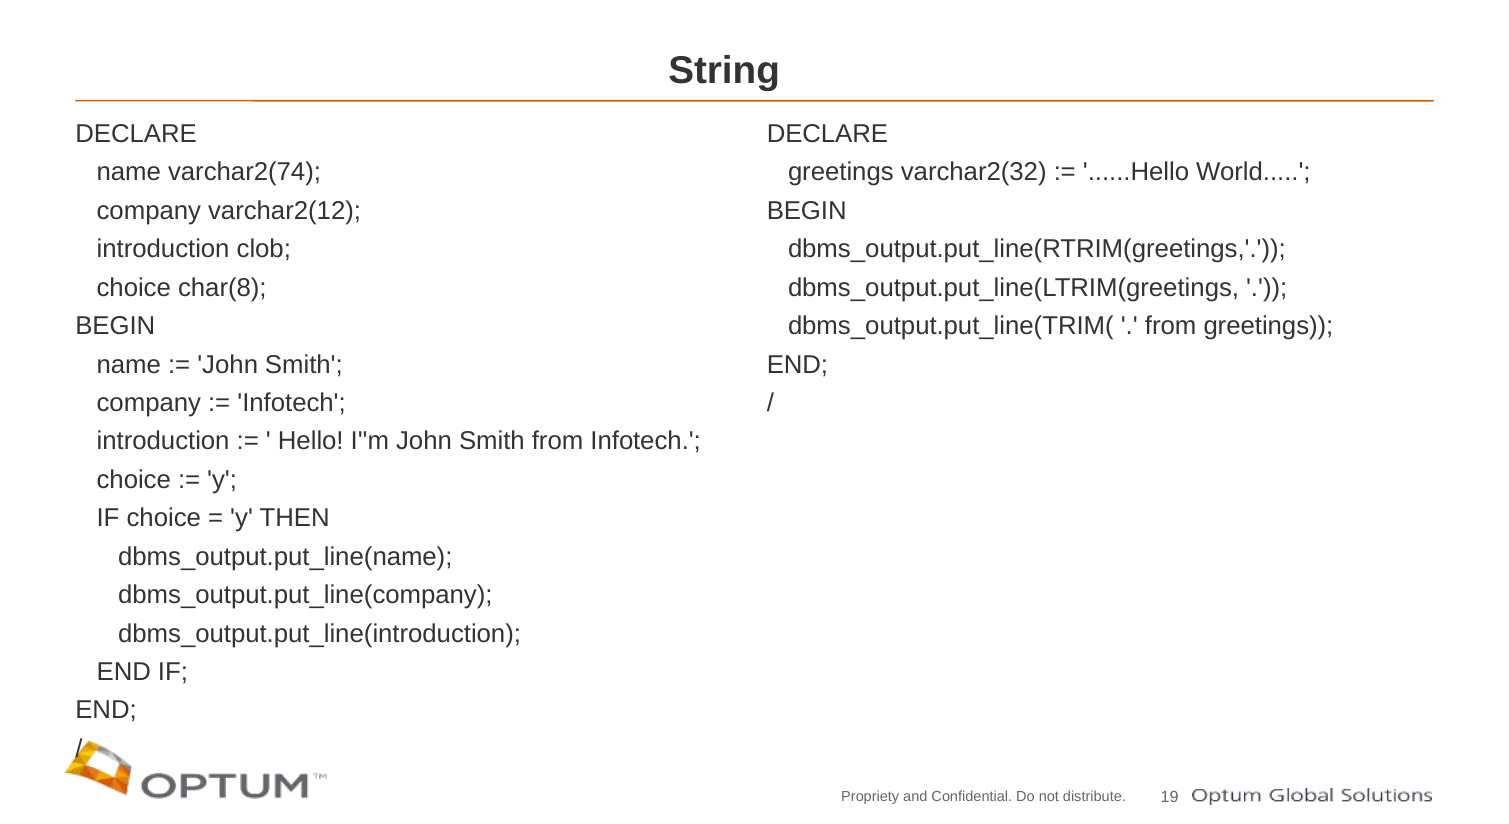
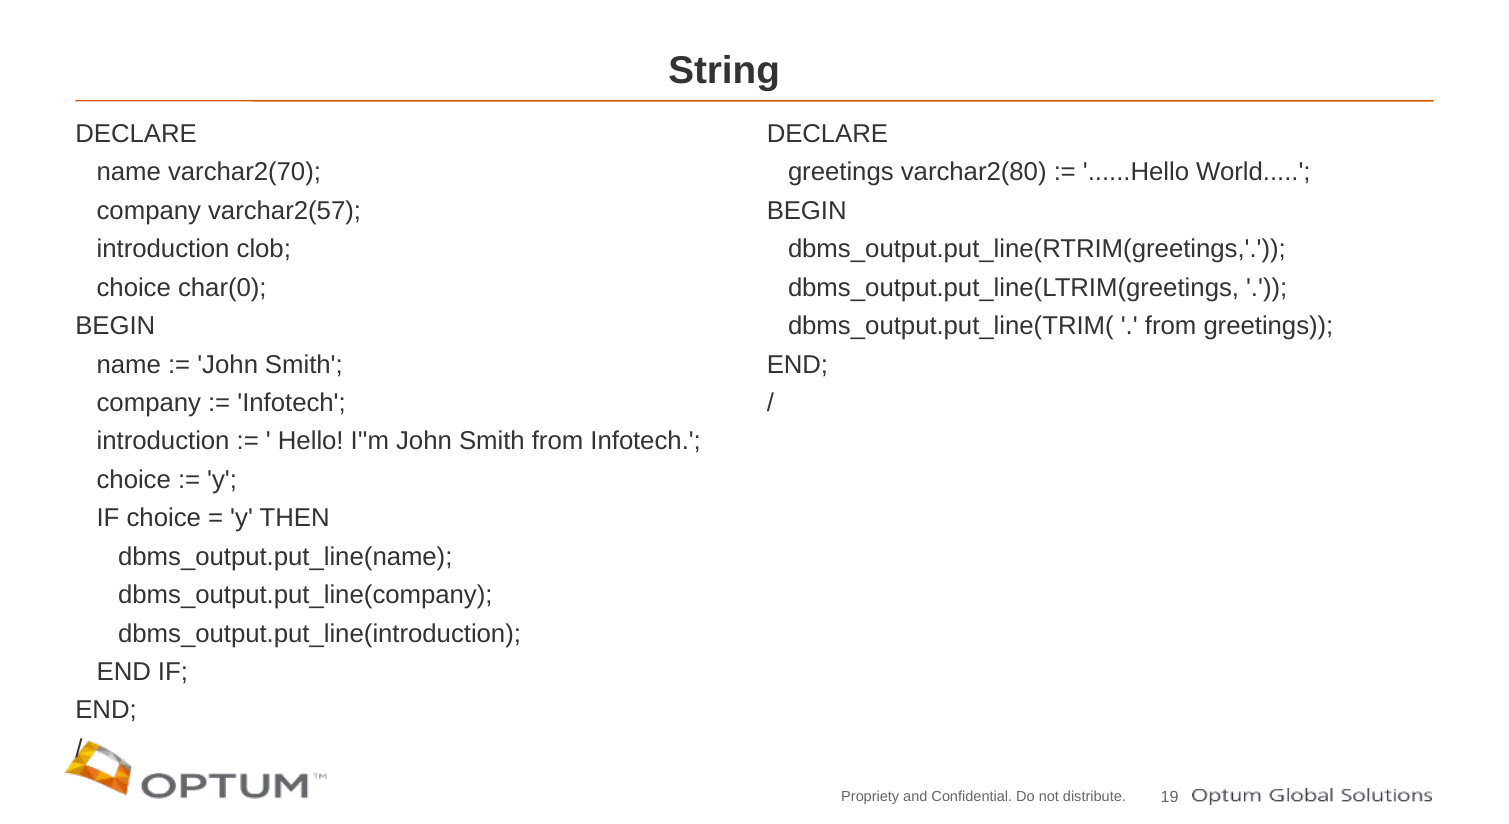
varchar2(74: varchar2(74 -> varchar2(70
varchar2(32: varchar2(32 -> varchar2(80
varchar2(12: varchar2(12 -> varchar2(57
char(8: char(8 -> char(0
